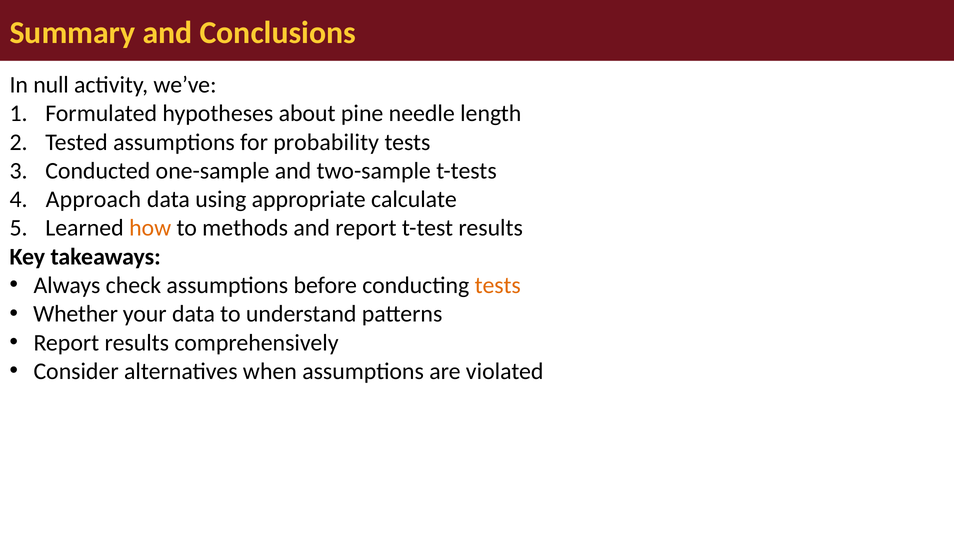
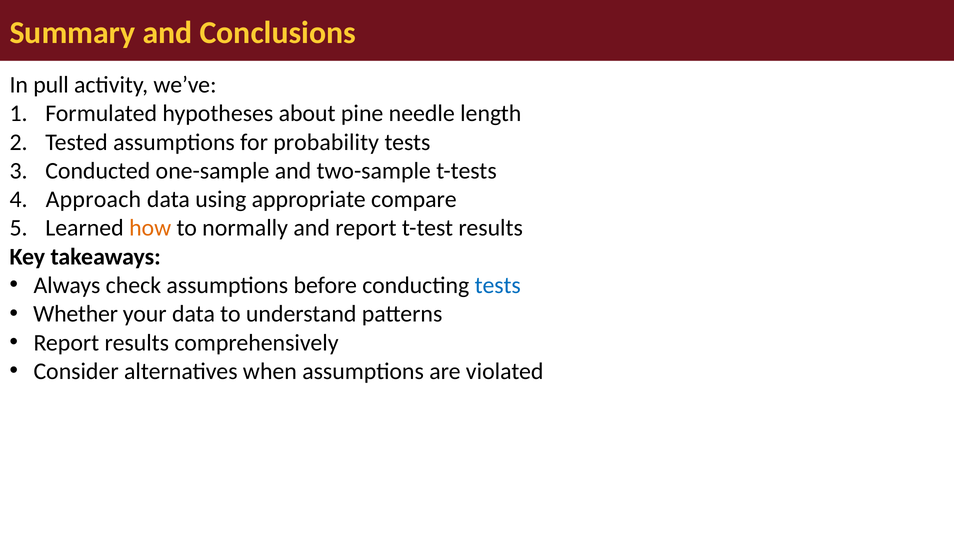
null: null -> pull
calculate: calculate -> compare
methods: methods -> normally
tests at (498, 285) colour: orange -> blue
